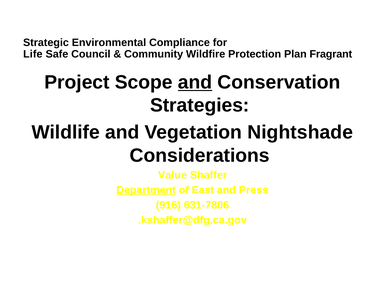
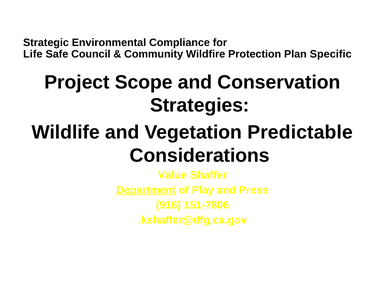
Fragrant: Fragrant -> Specific
and at (195, 82) underline: present -> none
Nightshade: Nightshade -> Predictable
East: East -> Play
631-7806: 631-7806 -> 151-7806
